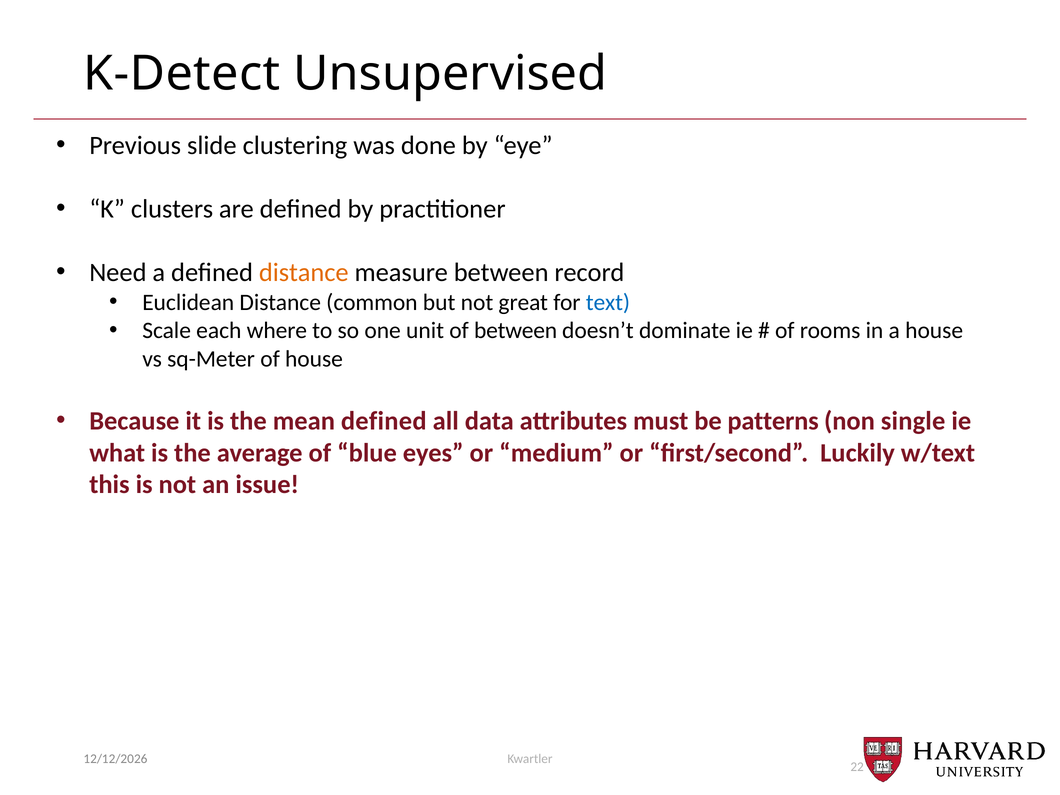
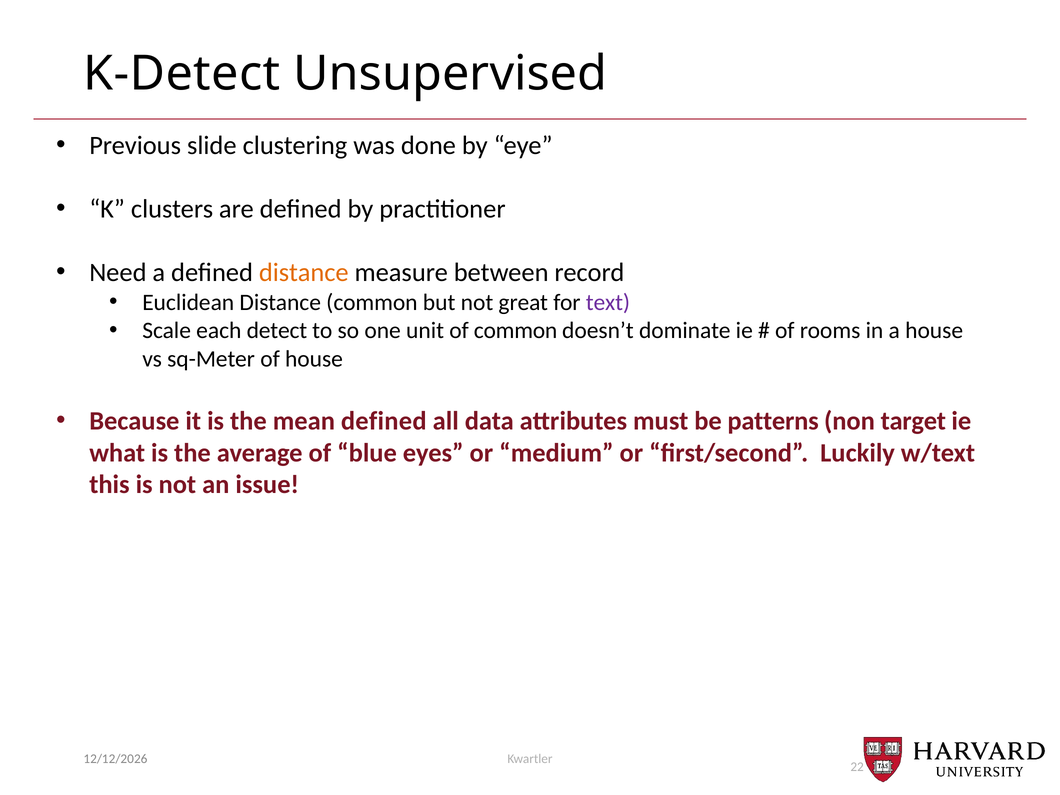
text colour: blue -> purple
where: where -> detect
of between: between -> common
single: single -> target
